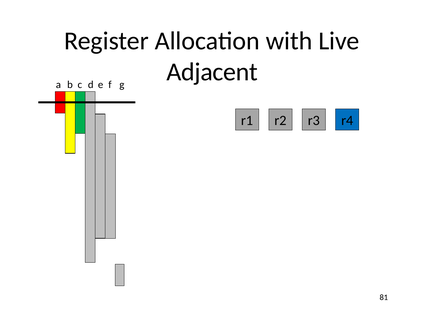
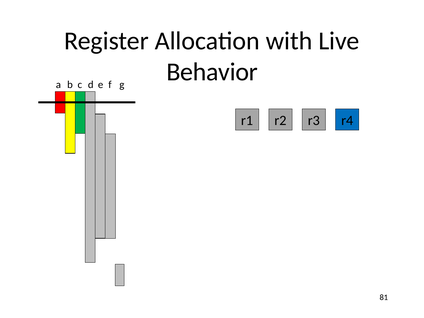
Adjacent: Adjacent -> Behavior
